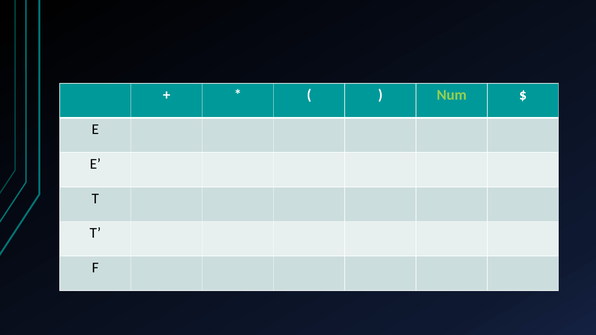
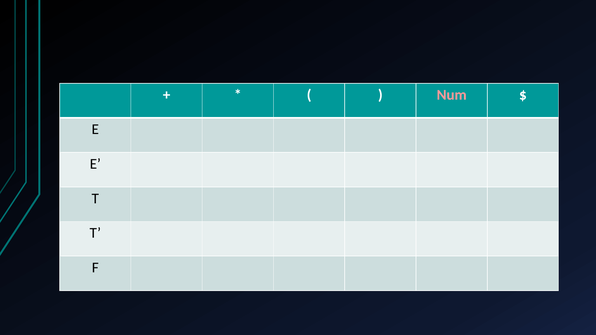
Num colour: light green -> pink
